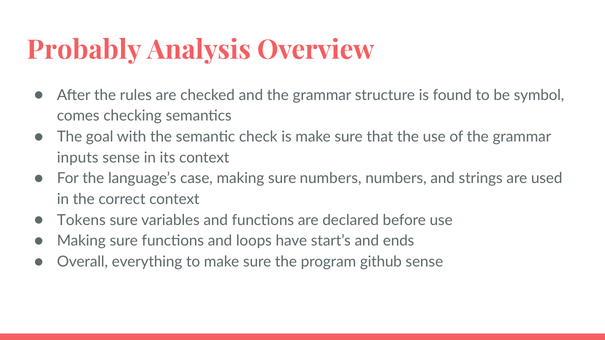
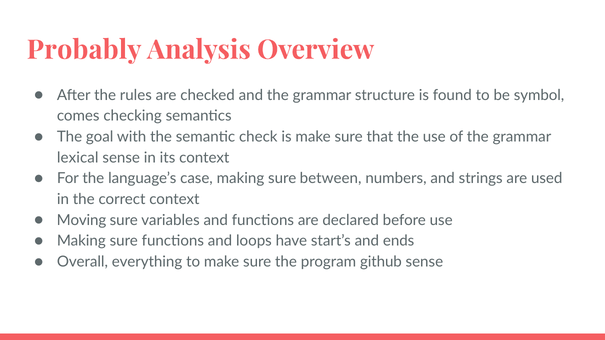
inputs: inputs -> lexical
sure numbers: numbers -> between
Tokens: Tokens -> Moving
